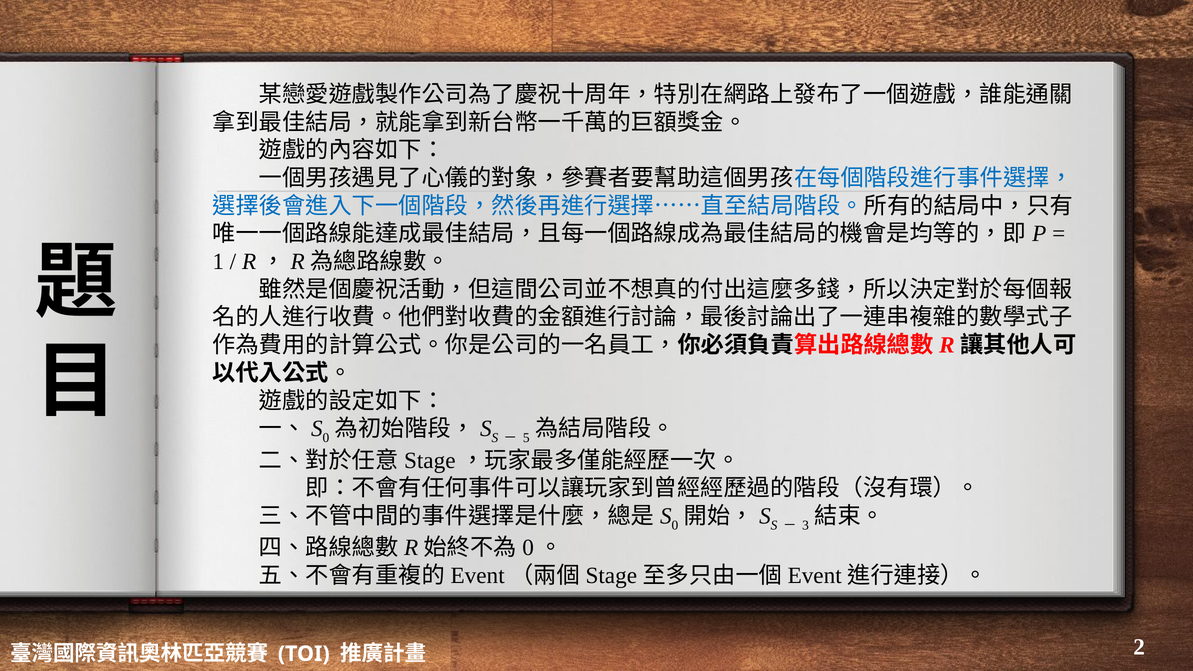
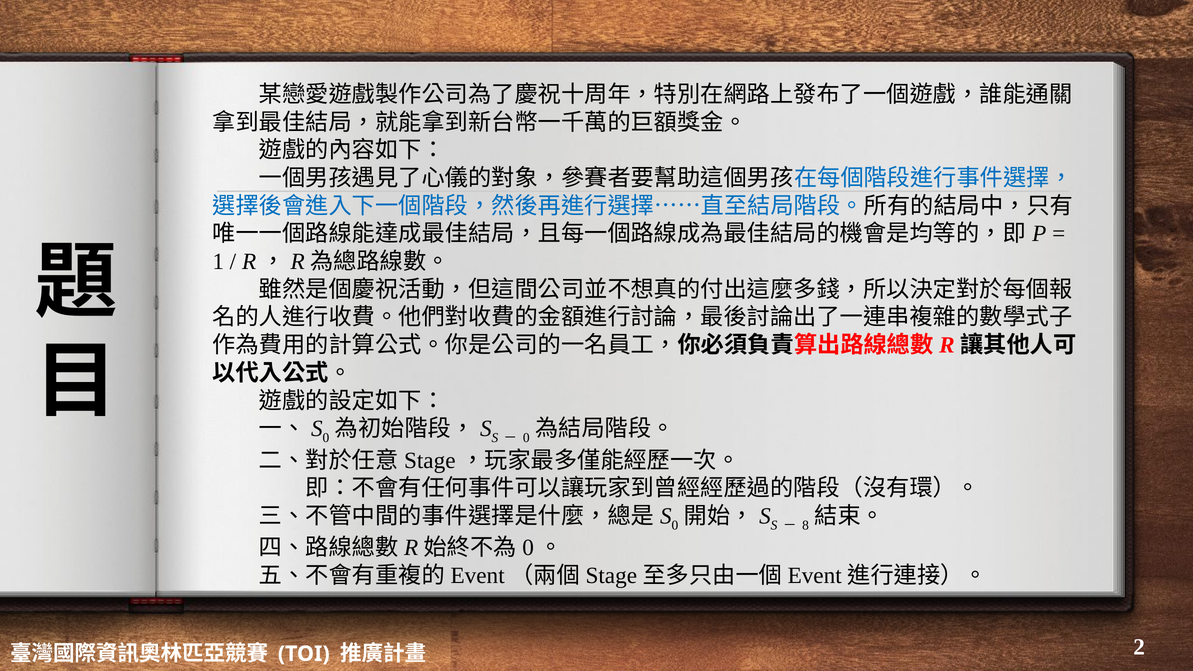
5 at (526, 438): 5 -> 0
3: 3 -> 8
